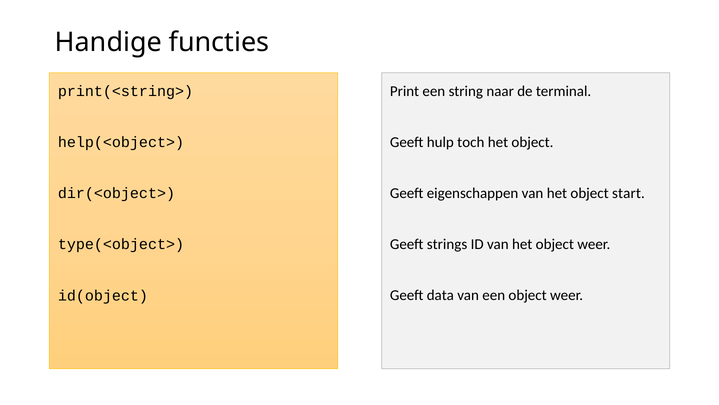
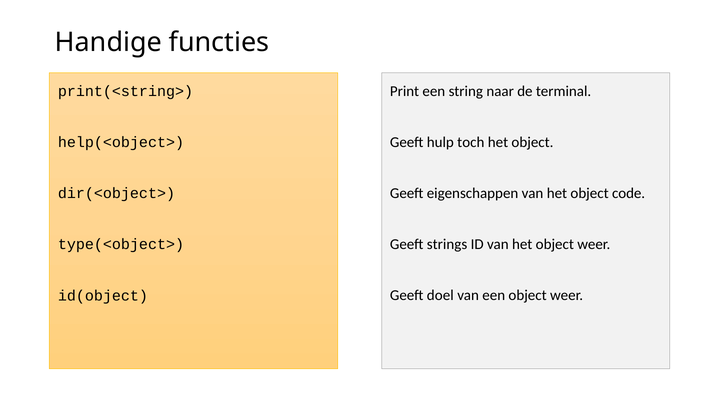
start: start -> code
data: data -> doel
